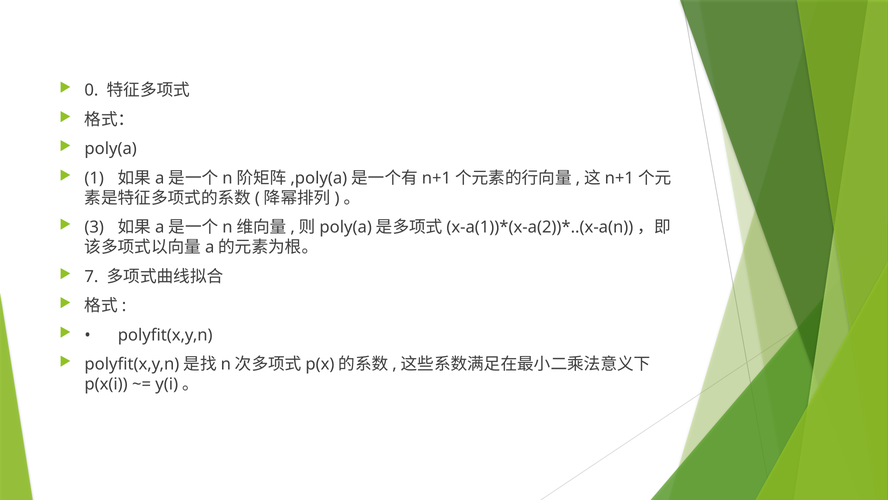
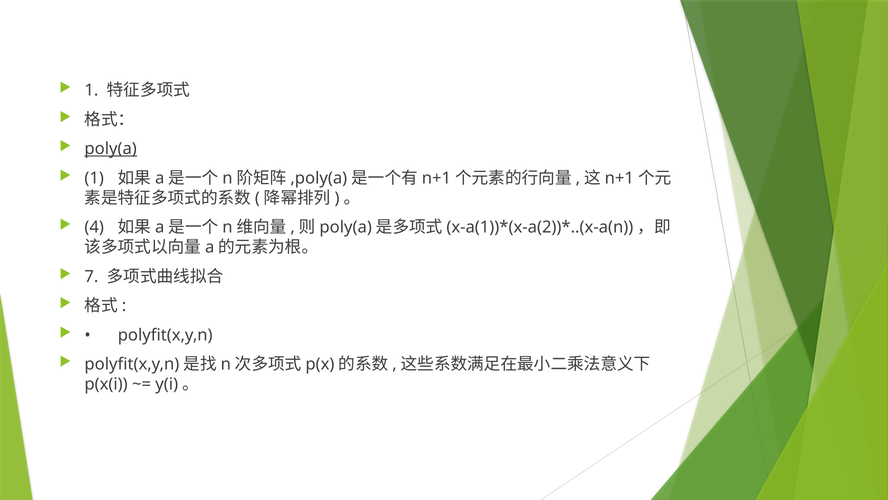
0 at (91, 90): 0 -> 1
poly(a underline: none -> present
3: 3 -> 4
